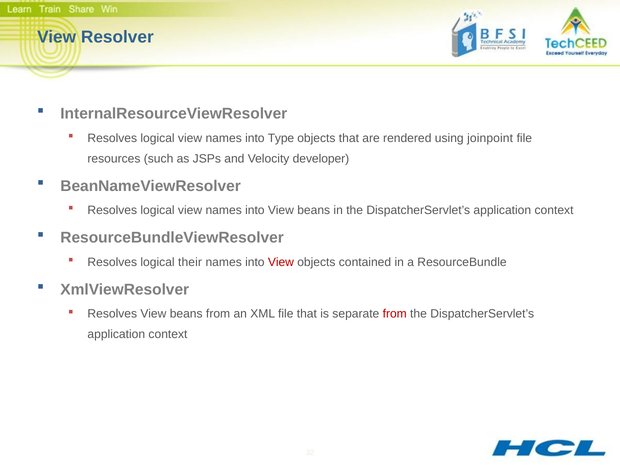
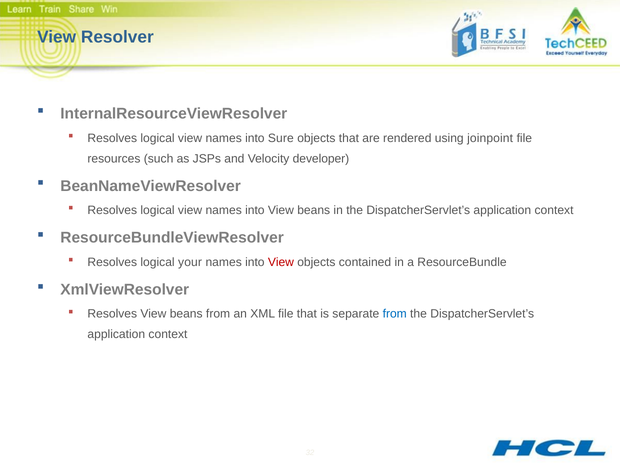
Type: Type -> Sure
their: their -> your
from at (395, 314) colour: red -> blue
